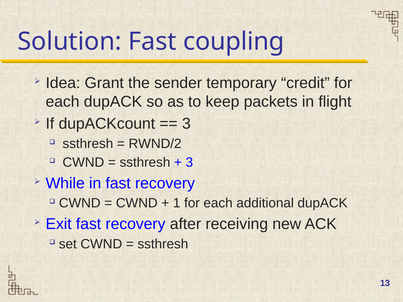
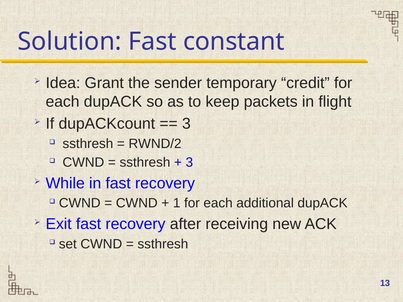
coupling: coupling -> constant
